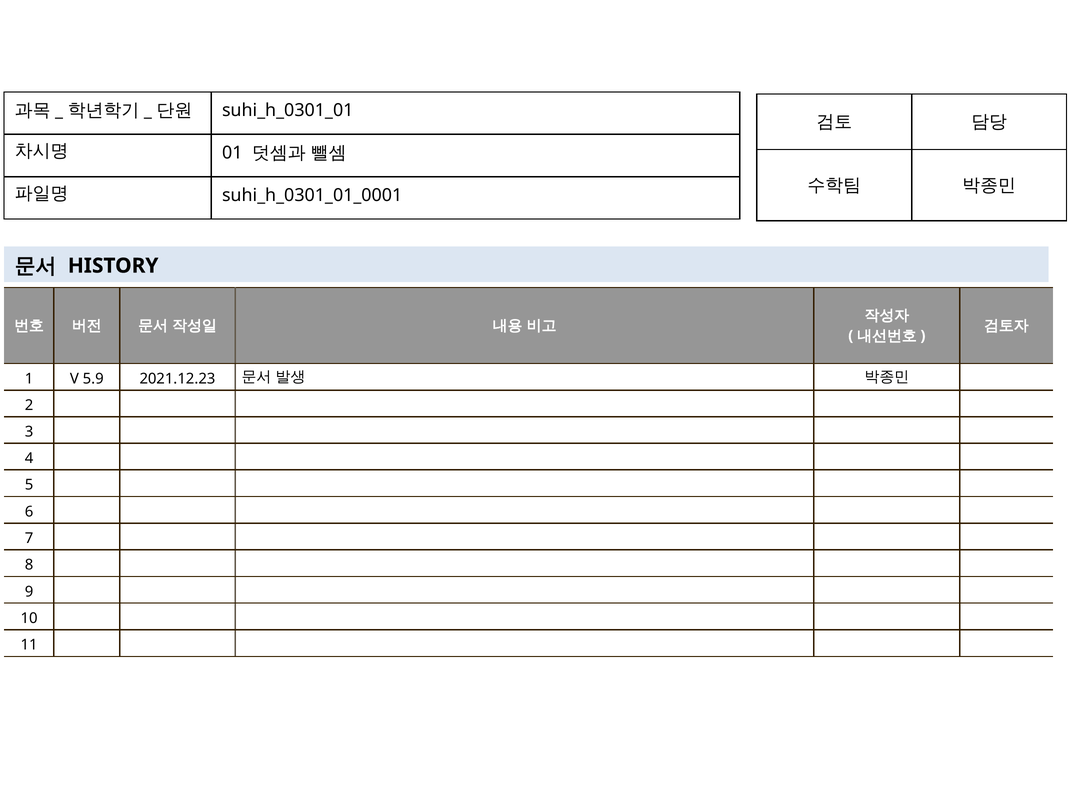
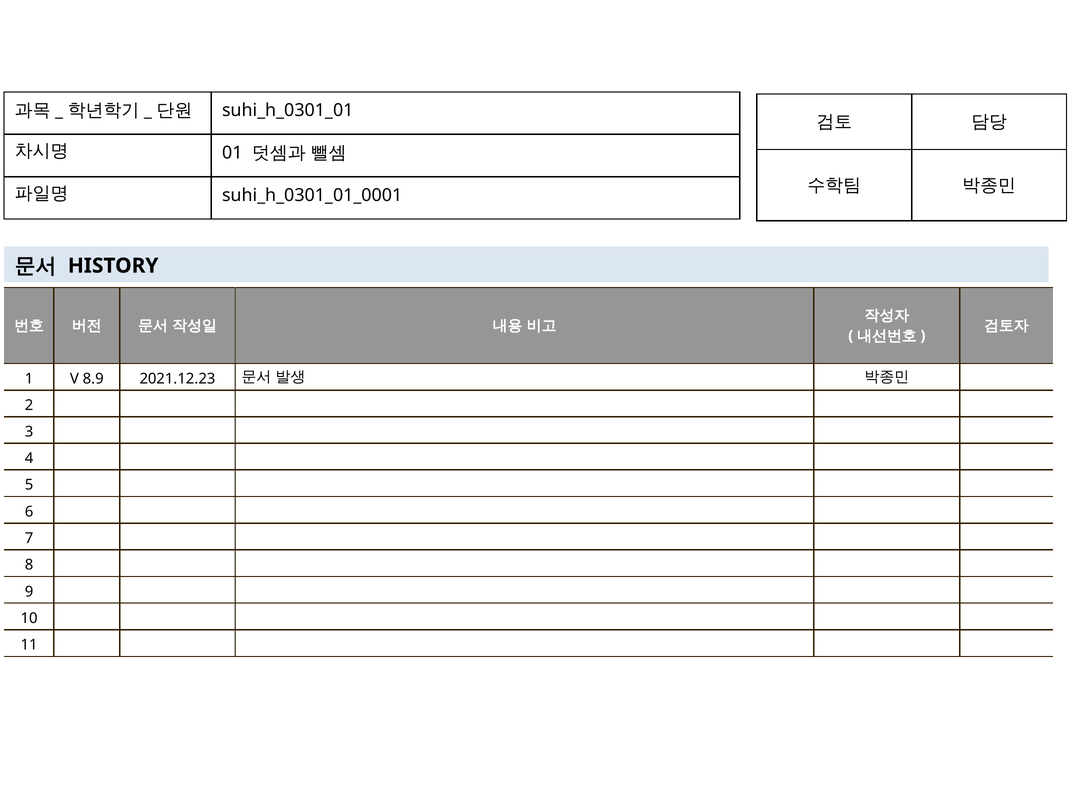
5.9: 5.9 -> 8.9
